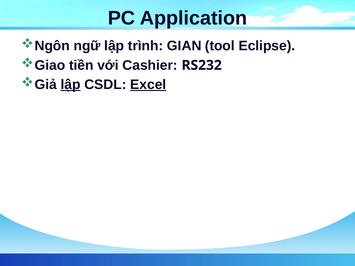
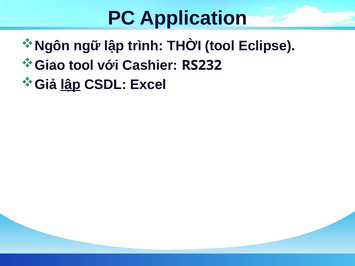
GIAN: GIAN -> THỜI
tiền at (81, 65): tiền -> tool
Excel underline: present -> none
